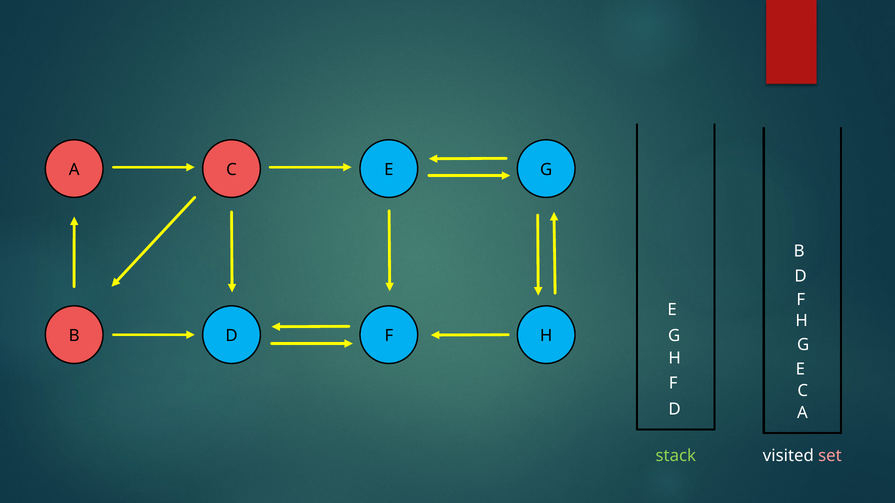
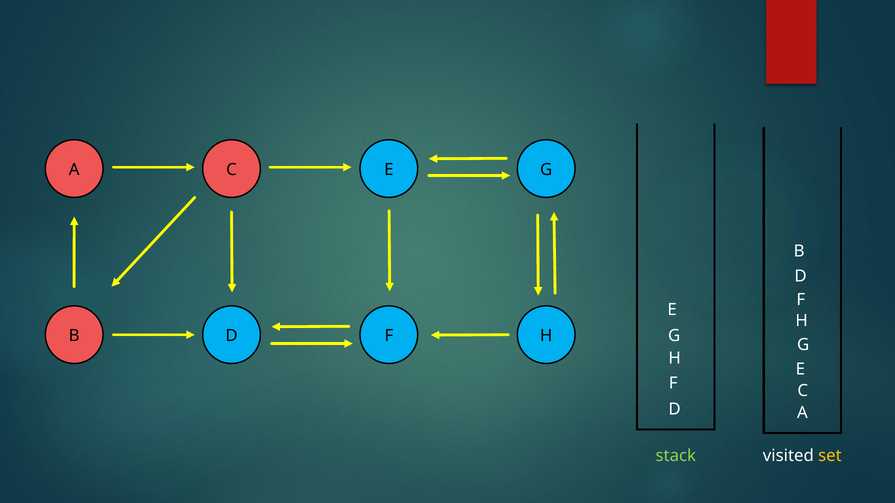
set colour: pink -> yellow
